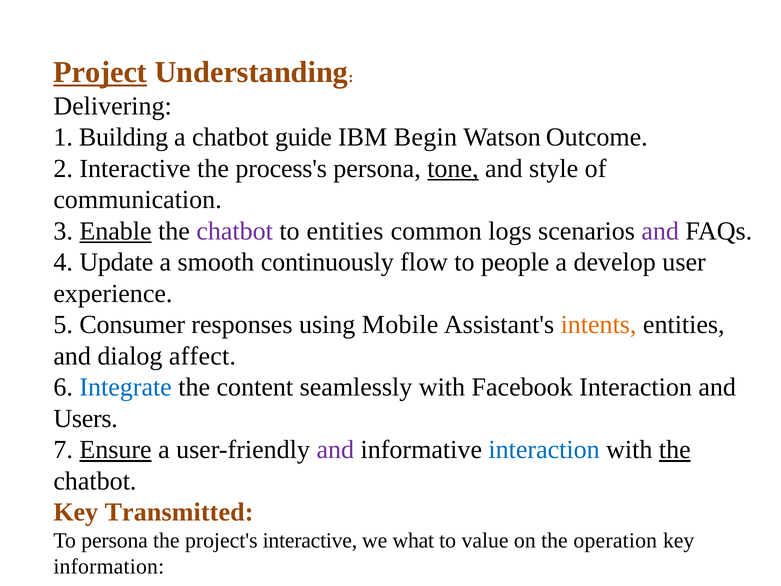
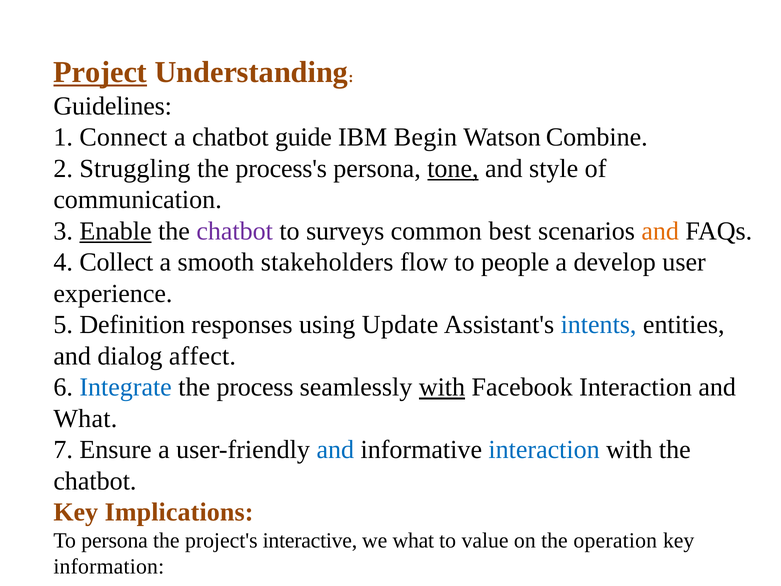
Delivering: Delivering -> Guidelines
Building: Building -> Connect
Outcome: Outcome -> Combine
2 Interactive: Interactive -> Struggling
to entities: entities -> surveys
logs: logs -> best
and at (660, 231) colour: purple -> orange
Update: Update -> Collect
continuously: continuously -> stakeholders
Consumer: Consumer -> Definition
Mobile: Mobile -> Update
intents colour: orange -> blue
content: content -> process
with at (442, 387) underline: none -> present
Users at (86, 418): Users -> What
Ensure underline: present -> none
and at (335, 450) colour: purple -> blue
the at (675, 450) underline: present -> none
Transmitted: Transmitted -> Implications
